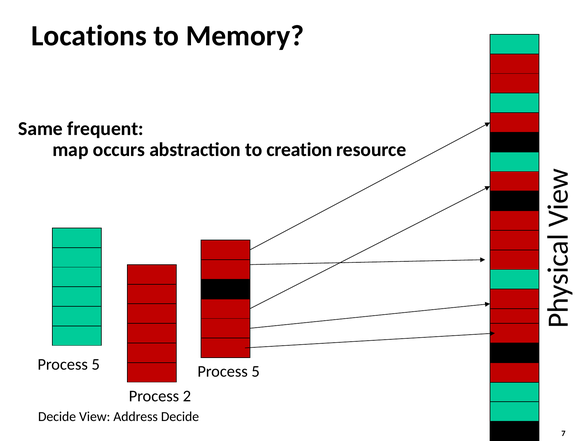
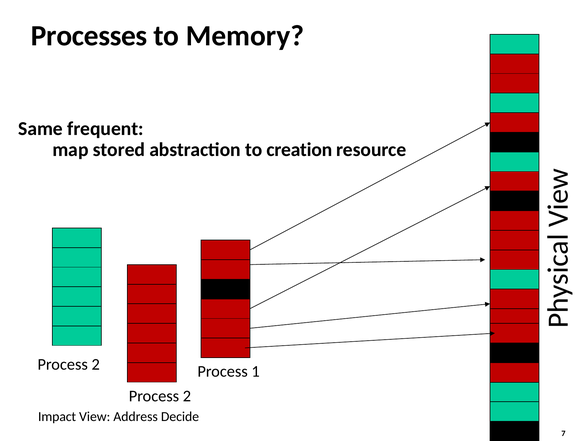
Locations: Locations -> Processes
occurs: occurs -> stored
5 at (96, 364): 5 -> 2
5 at (256, 372): 5 -> 1
Decide at (57, 417): Decide -> Impact
